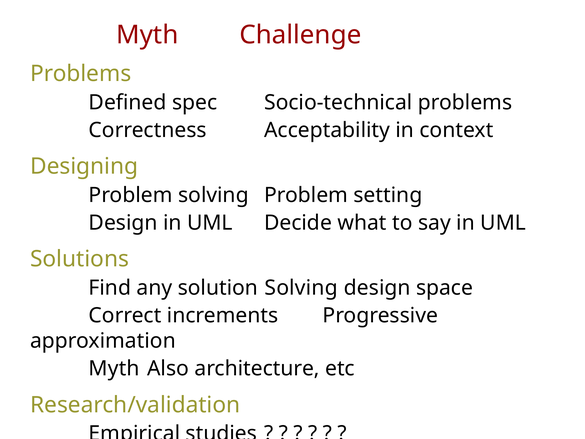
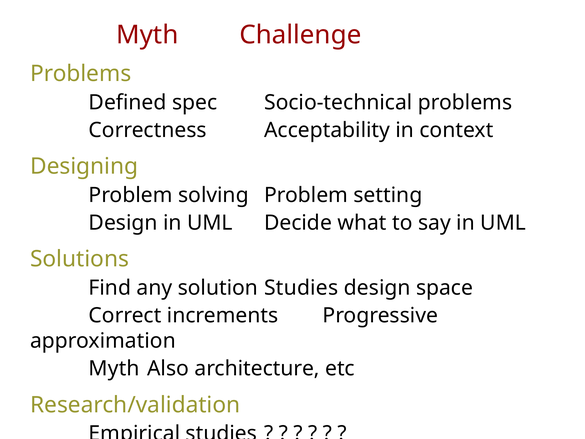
solution Solving: Solving -> Studies
